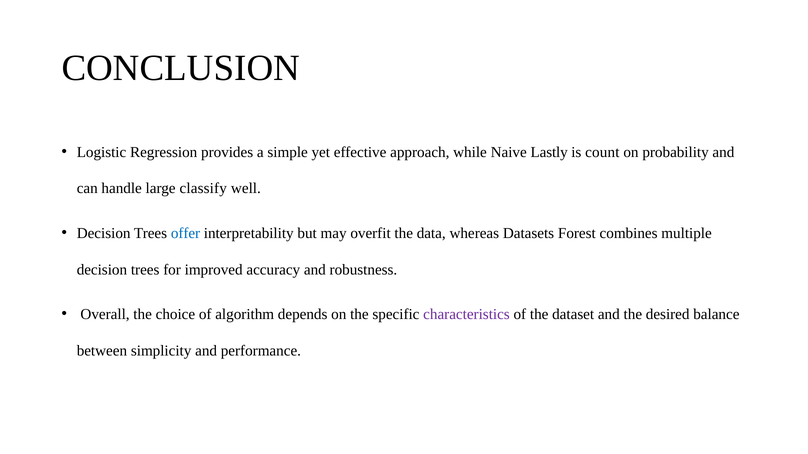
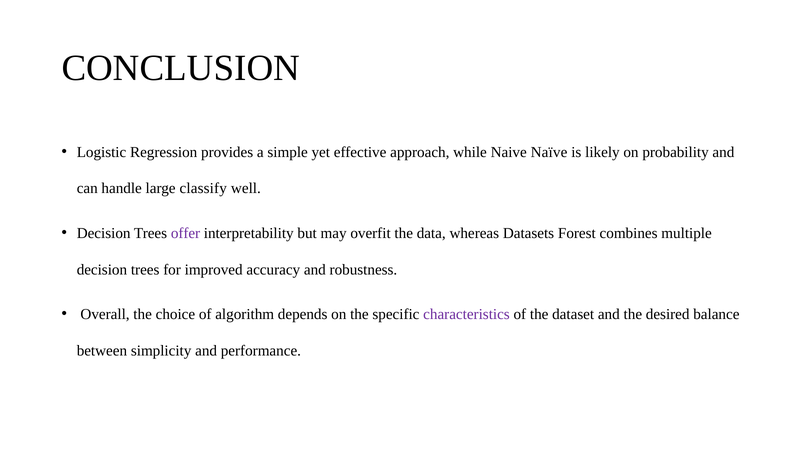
Lastly: Lastly -> Naïve
count: count -> likely
offer colour: blue -> purple
